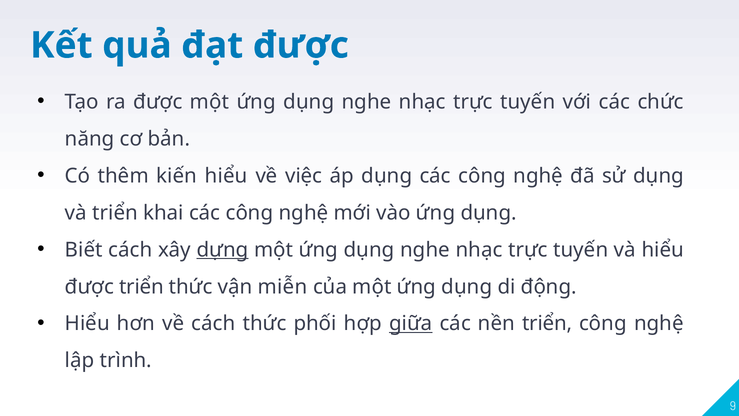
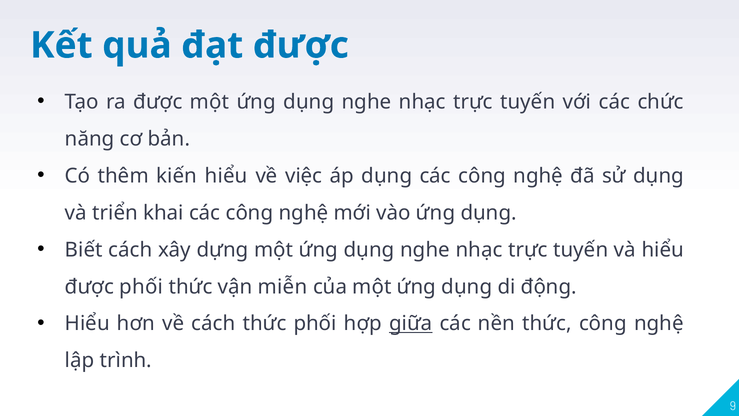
dựng underline: present -> none
được triển: triển -> phối
nền triển: triển -> thức
